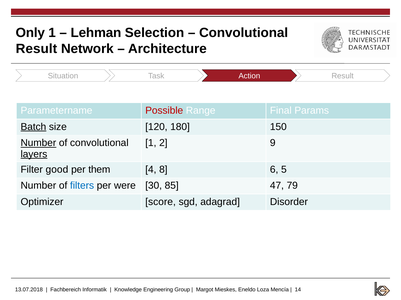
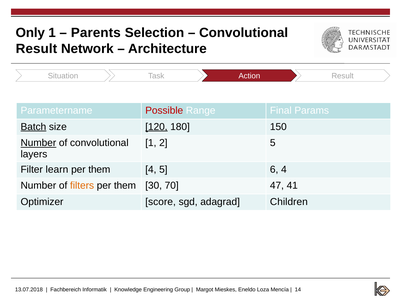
Lehman: Lehman -> Parents
120 underline: none -> present
2 9: 9 -> 5
layers underline: present -> none
good: good -> learn
4 8: 8 -> 5
6 5: 5 -> 4
filters colour: blue -> orange
were at (125, 186): were -> them
85: 85 -> 70
79: 79 -> 41
Disorder: Disorder -> Children
